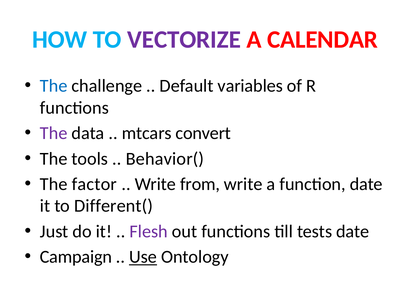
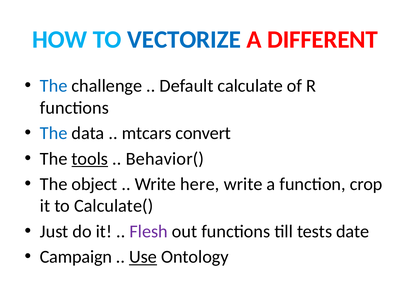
VECTORIZE colour: purple -> blue
CALENDAR: CALENDAR -> DIFFERENT
variables: variables -> calculate
The at (54, 133) colour: purple -> blue
tools underline: none -> present
factor: factor -> object
from: from -> here
function date: date -> crop
Different(: Different( -> Calculate(
